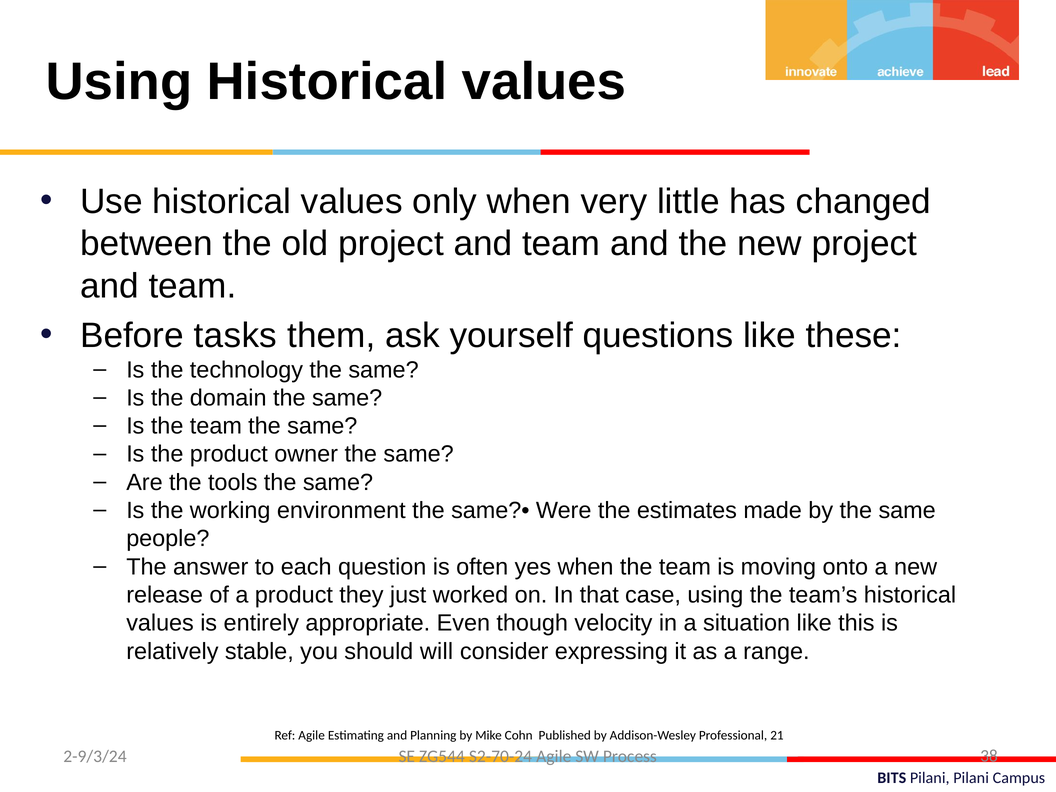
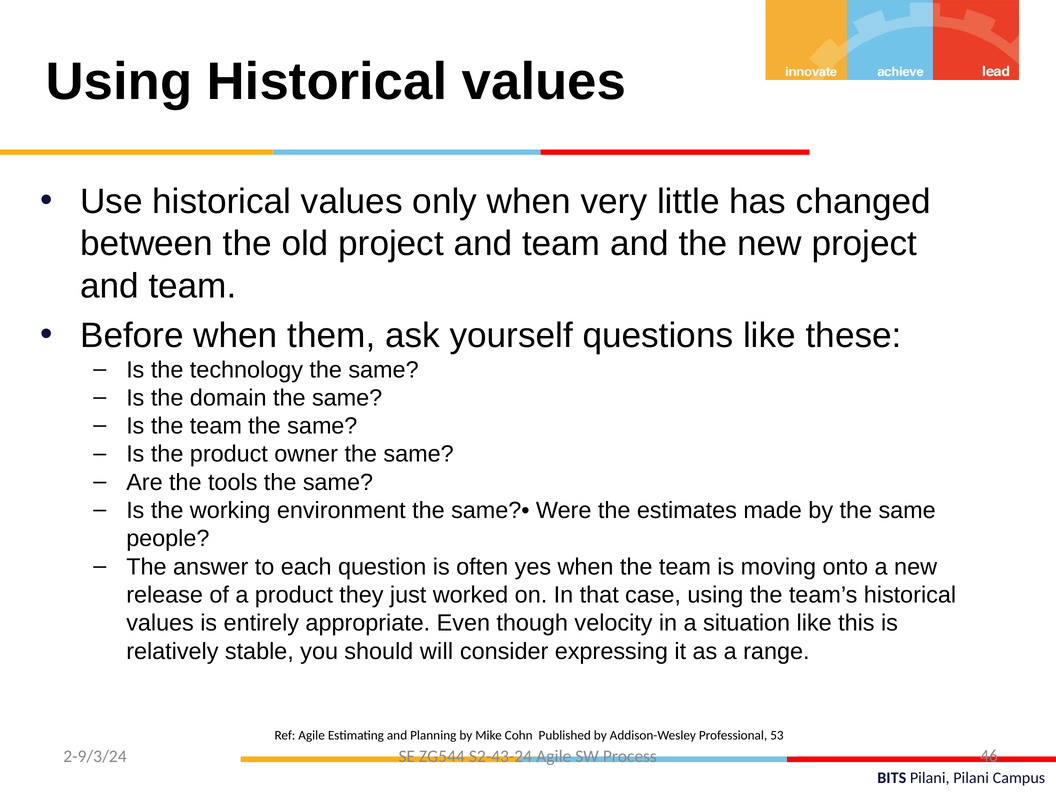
Before tasks: tasks -> when
21: 21 -> 53
S2-70-24: S2-70-24 -> S2-43-24
38: 38 -> 46
